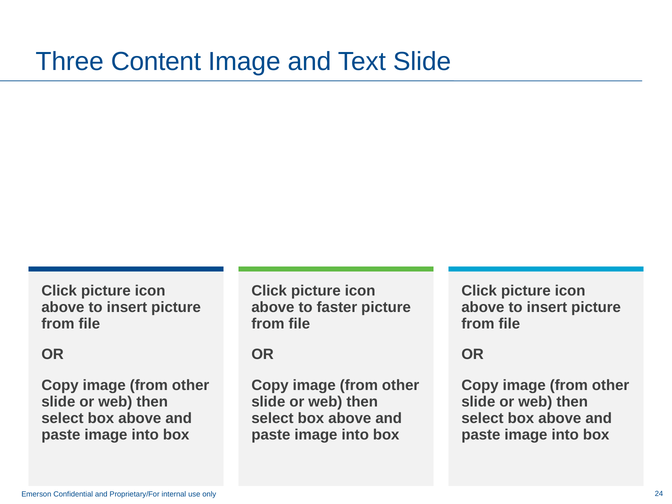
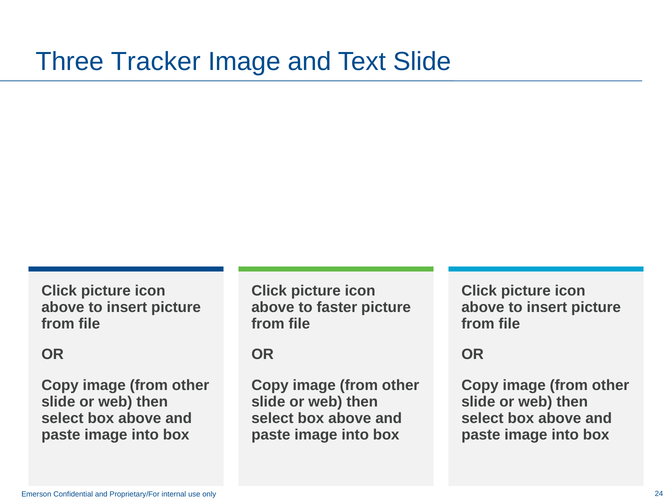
Content: Content -> Tracker
